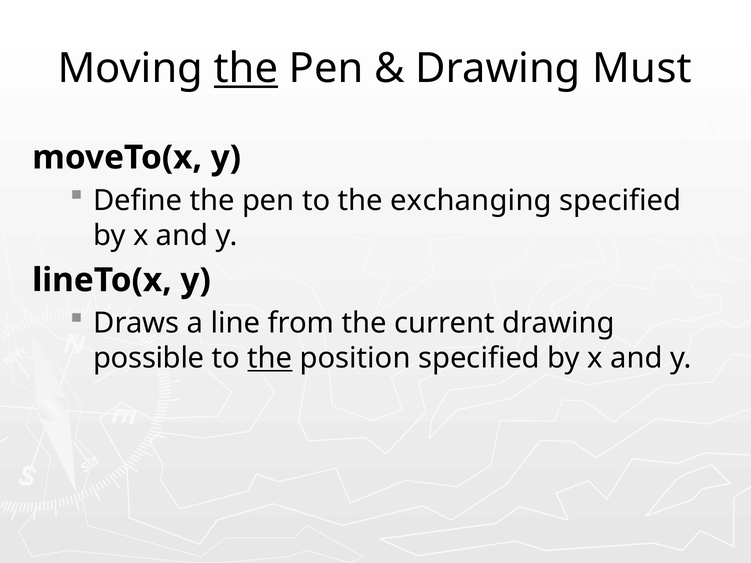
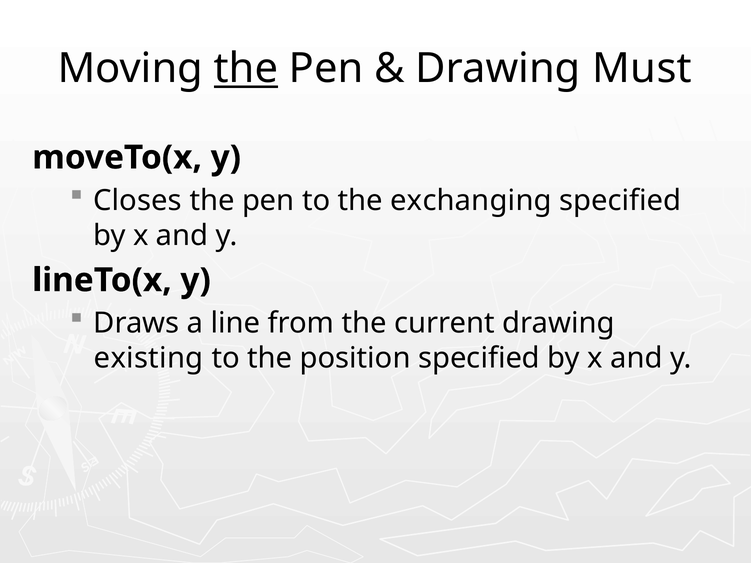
Define: Define -> Closes
possible: possible -> existing
the at (270, 358) underline: present -> none
